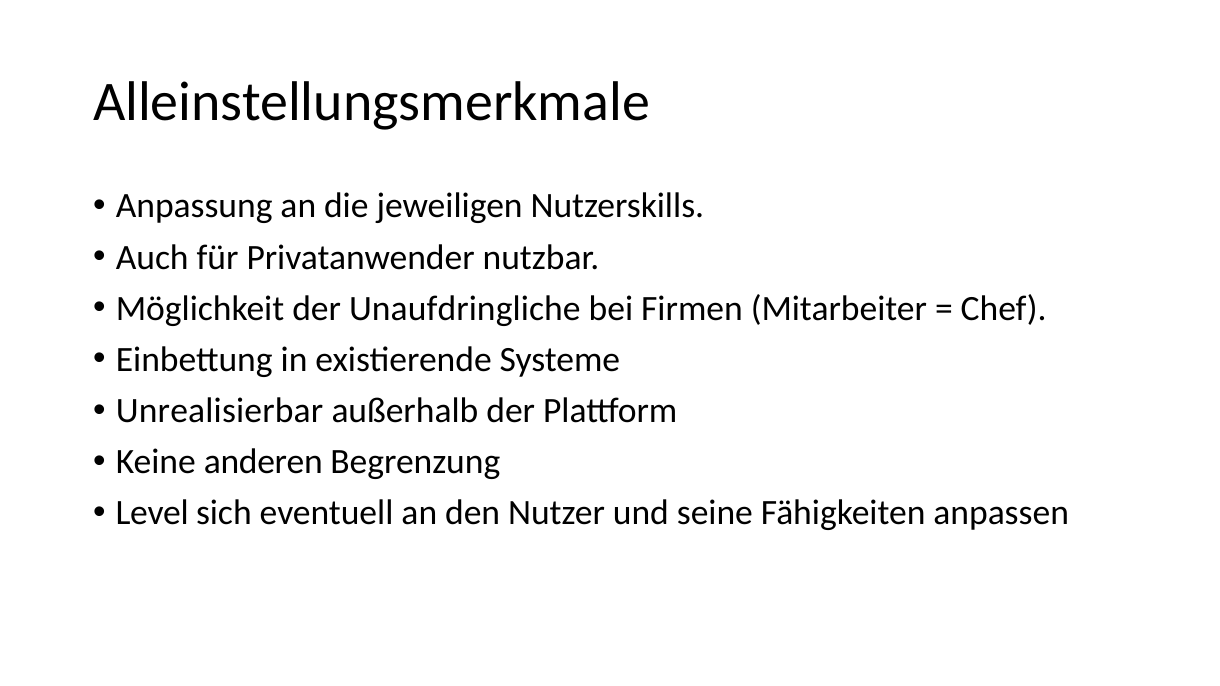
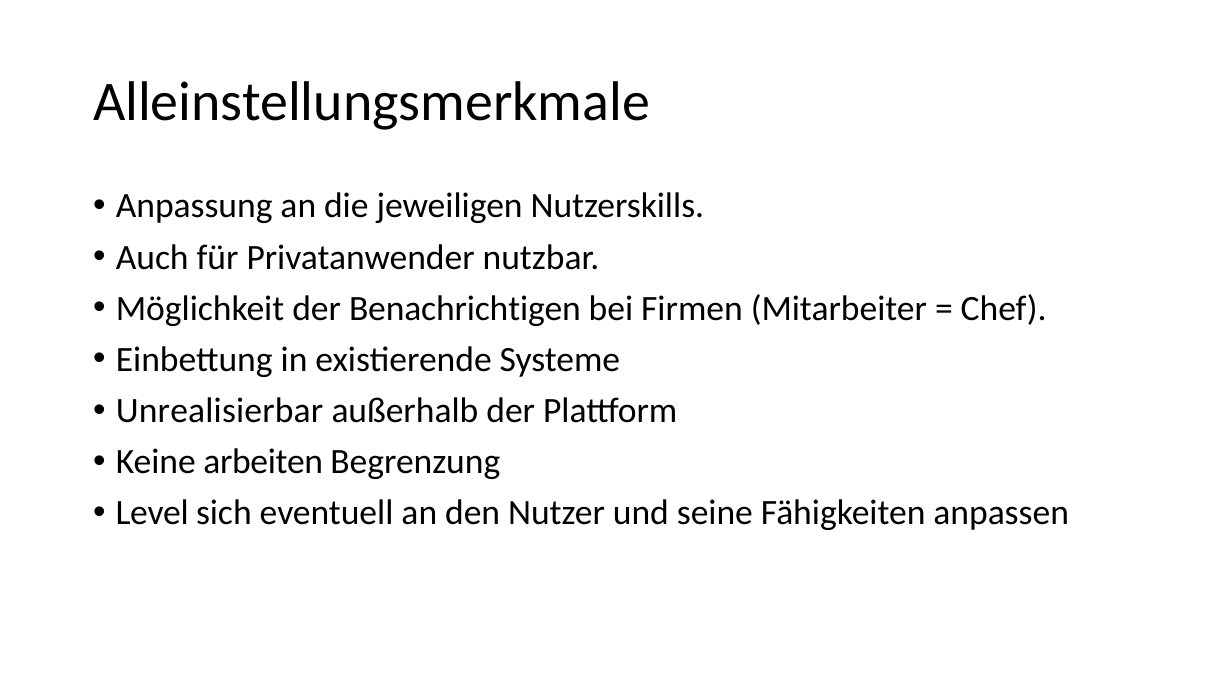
Unaufdringliche: Unaufdringliche -> Benachrichtigen
anderen: anderen -> arbeiten
